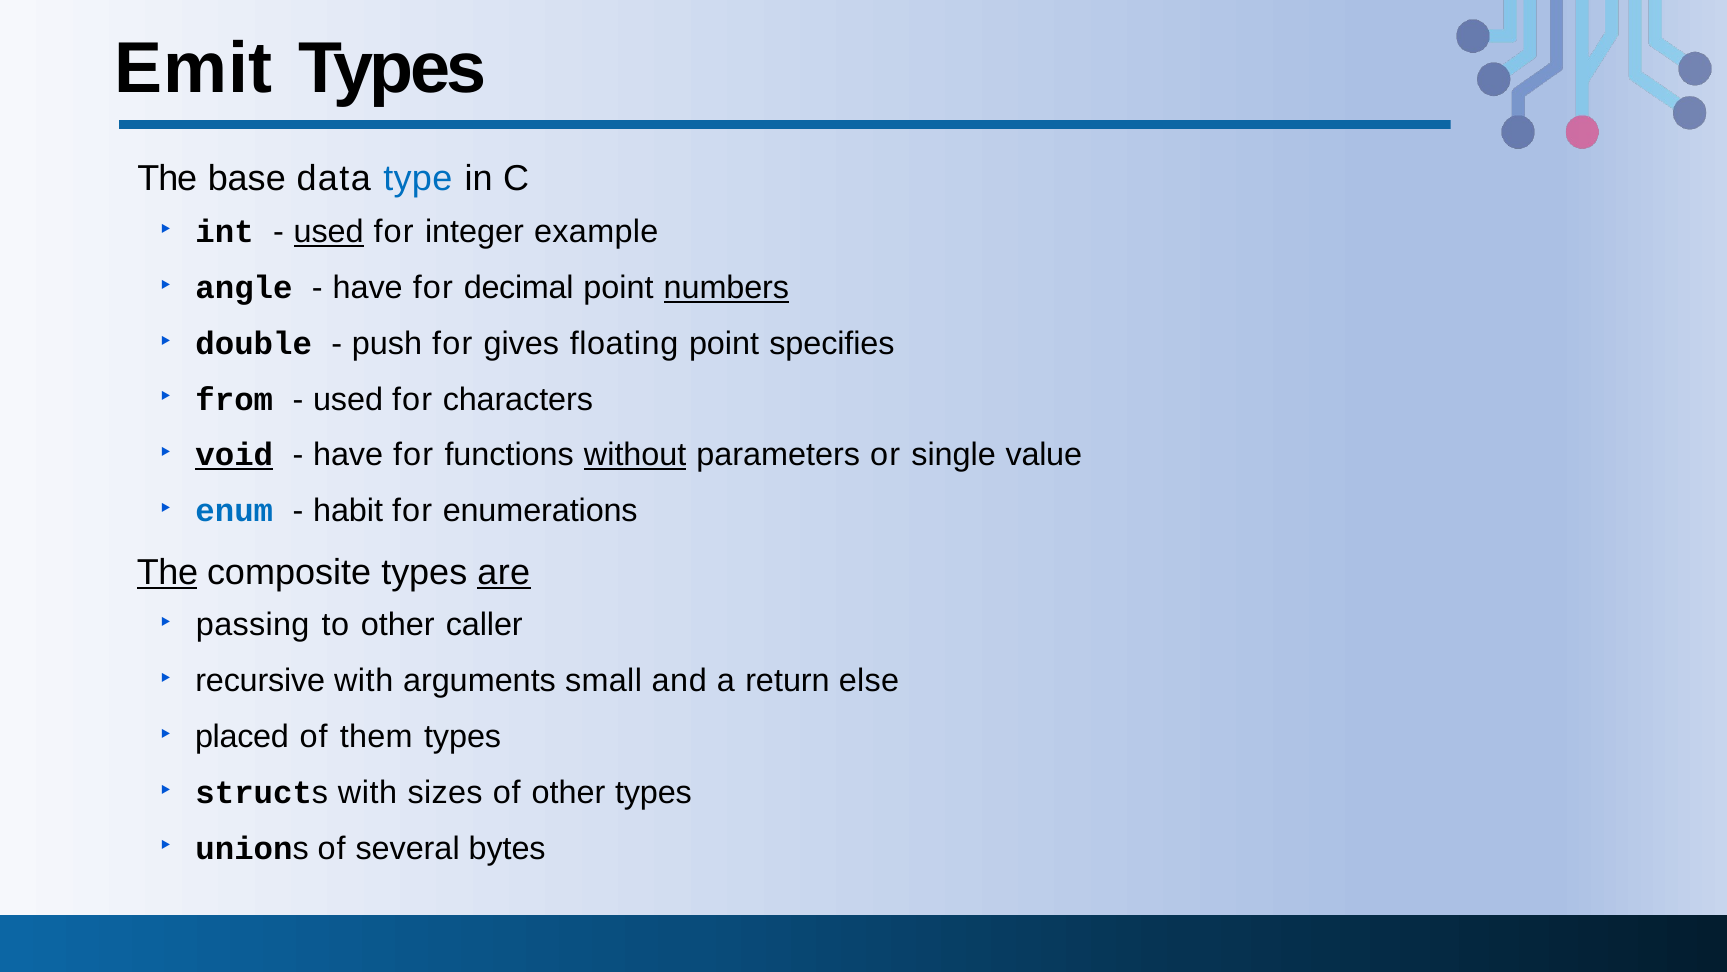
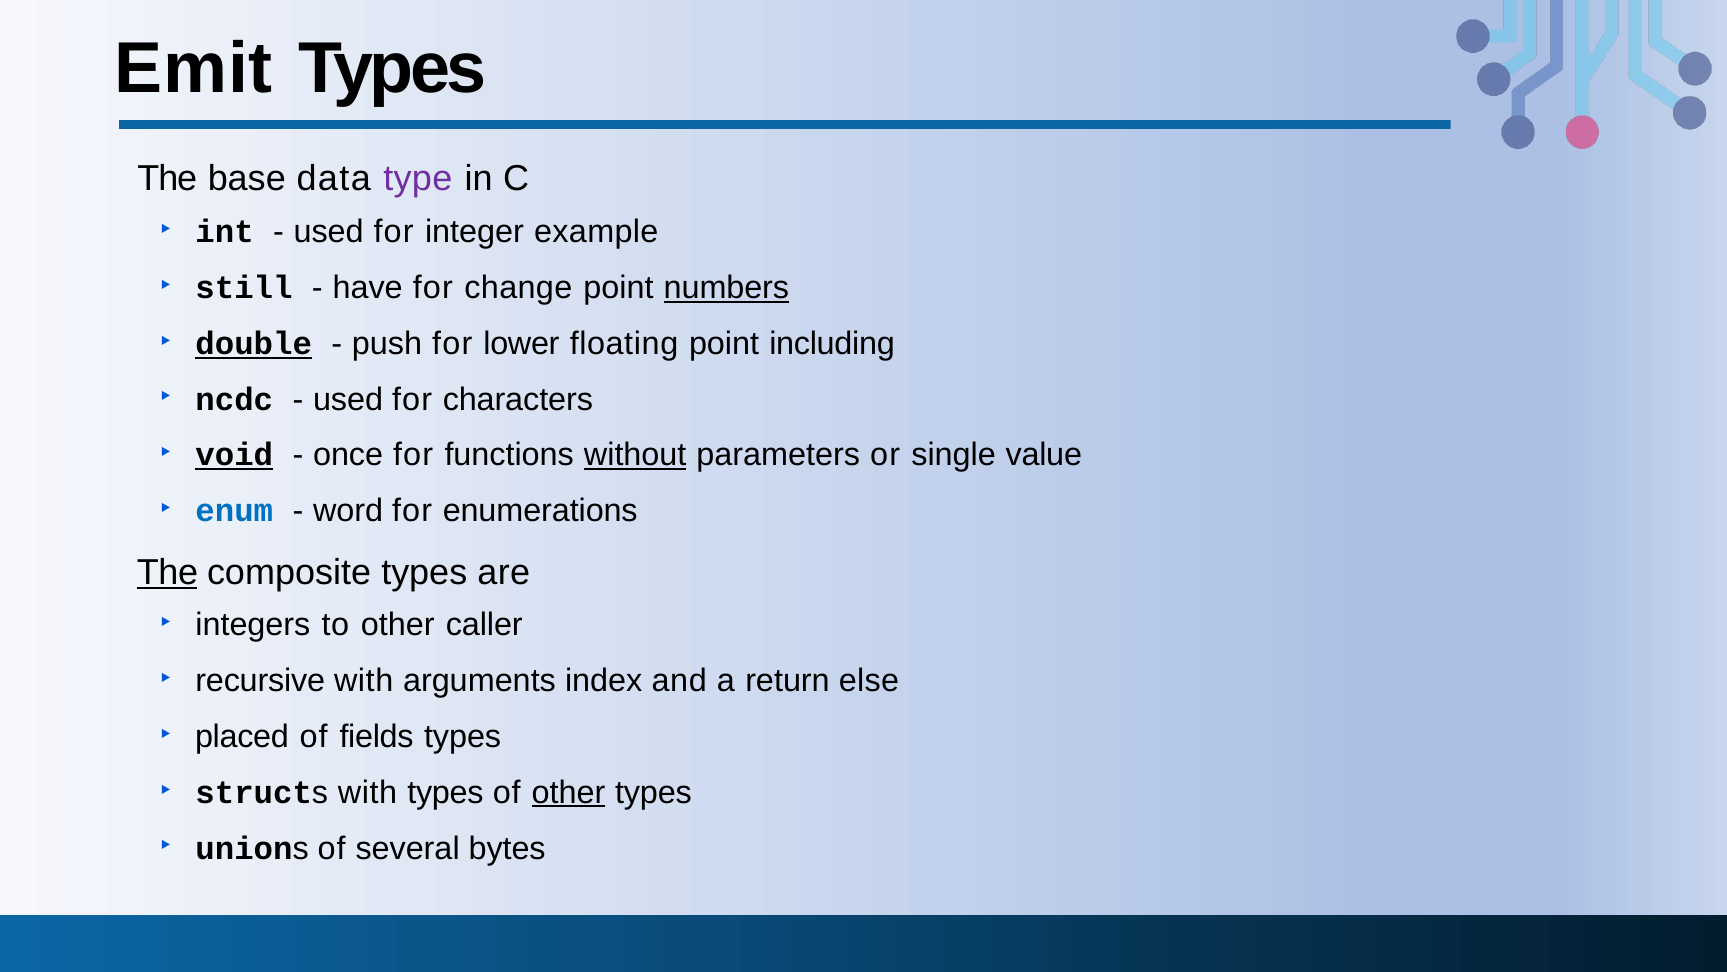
type colour: blue -> purple
used at (329, 232) underline: present -> none
angle: angle -> still
decimal: decimal -> change
double underline: none -> present
gives: gives -> lower
specifies: specifies -> including
from: from -> ncdc
have at (348, 455): have -> once
habit: habit -> word
are underline: present -> none
passing: passing -> integers
small: small -> index
them: them -> fields
with sizes: sizes -> types
other at (569, 792) underline: none -> present
